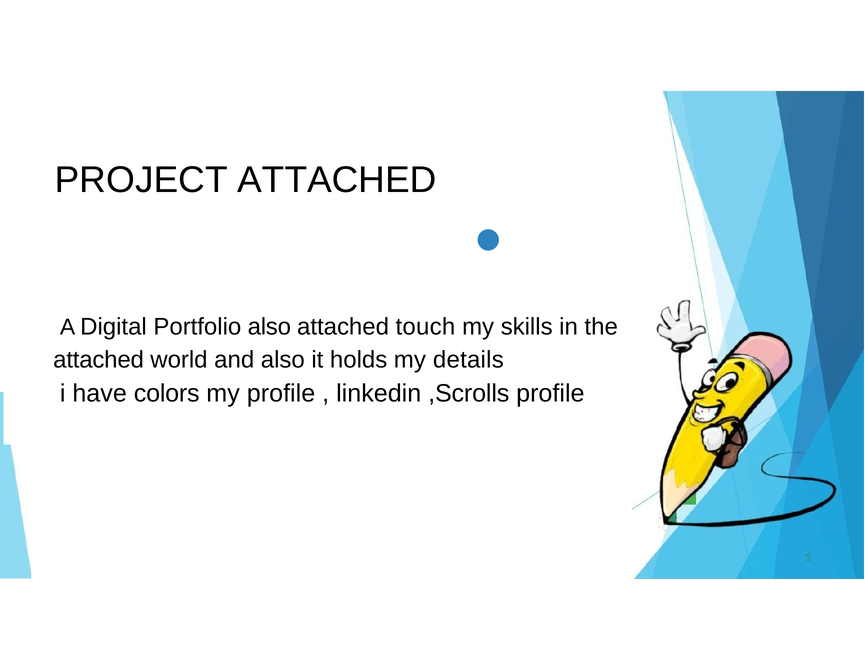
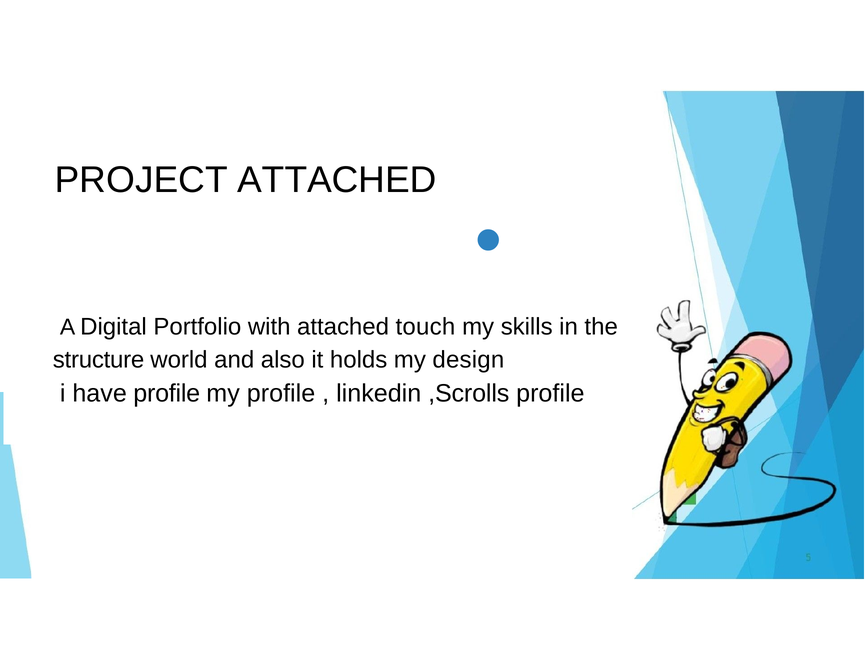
Portfolio also: also -> with
attached at (99, 359): attached -> structure
details: details -> design
have colors: colors -> profile
